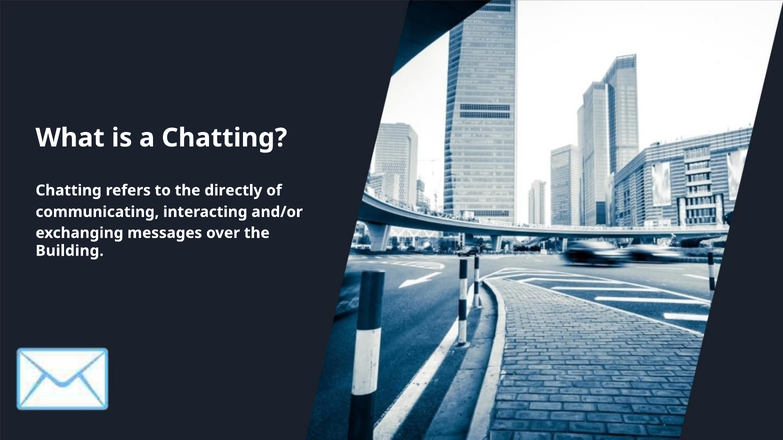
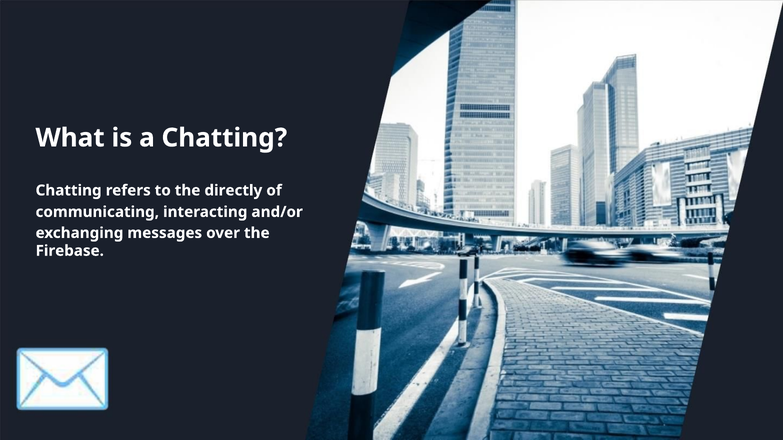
Building: Building -> Firebase
